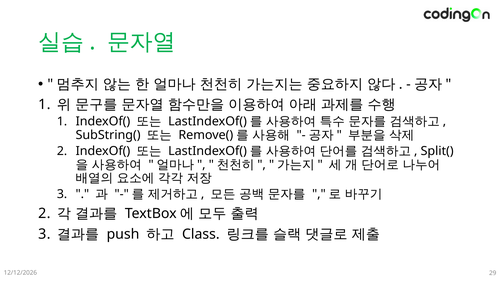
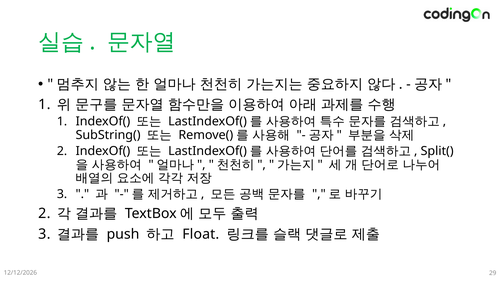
Class: Class -> Float
